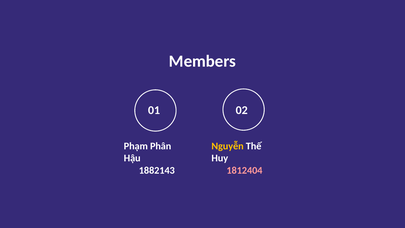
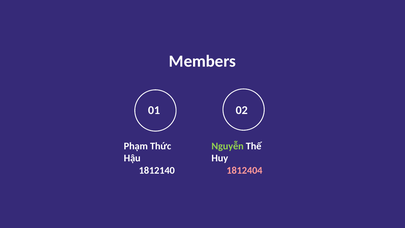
Phân: Phân -> Thức
Nguyễn colour: yellow -> light green
1882143: 1882143 -> 1812140
